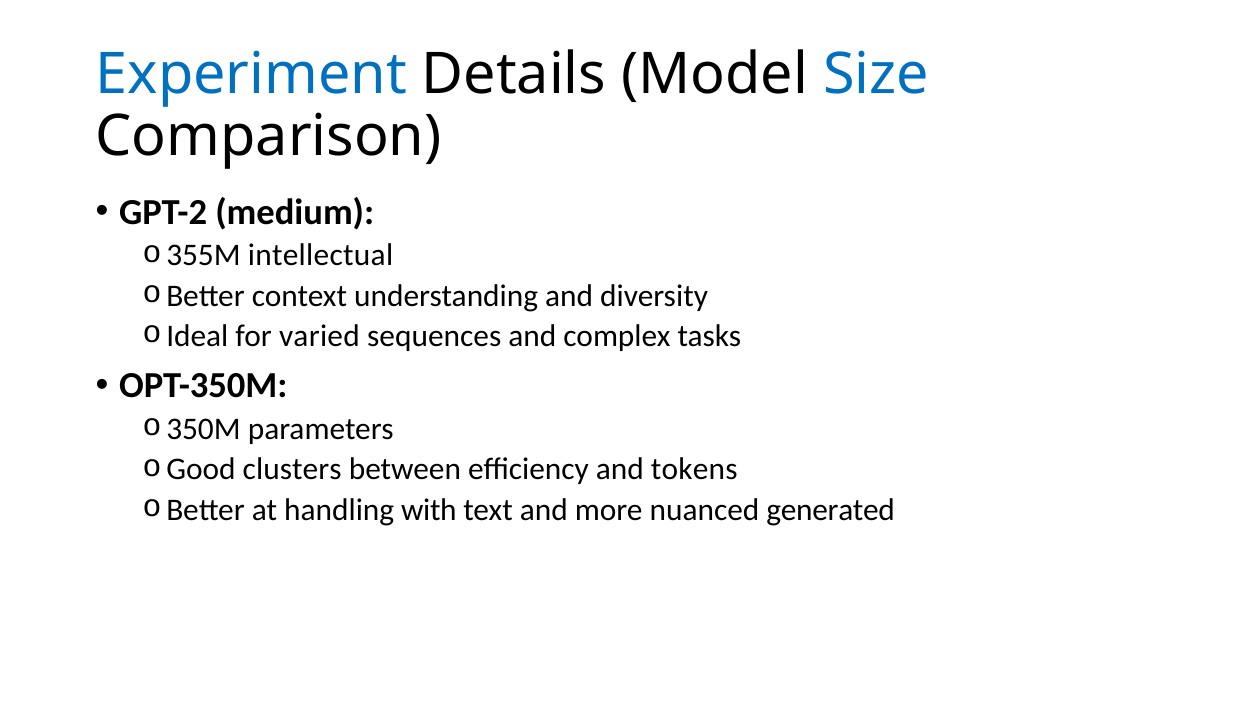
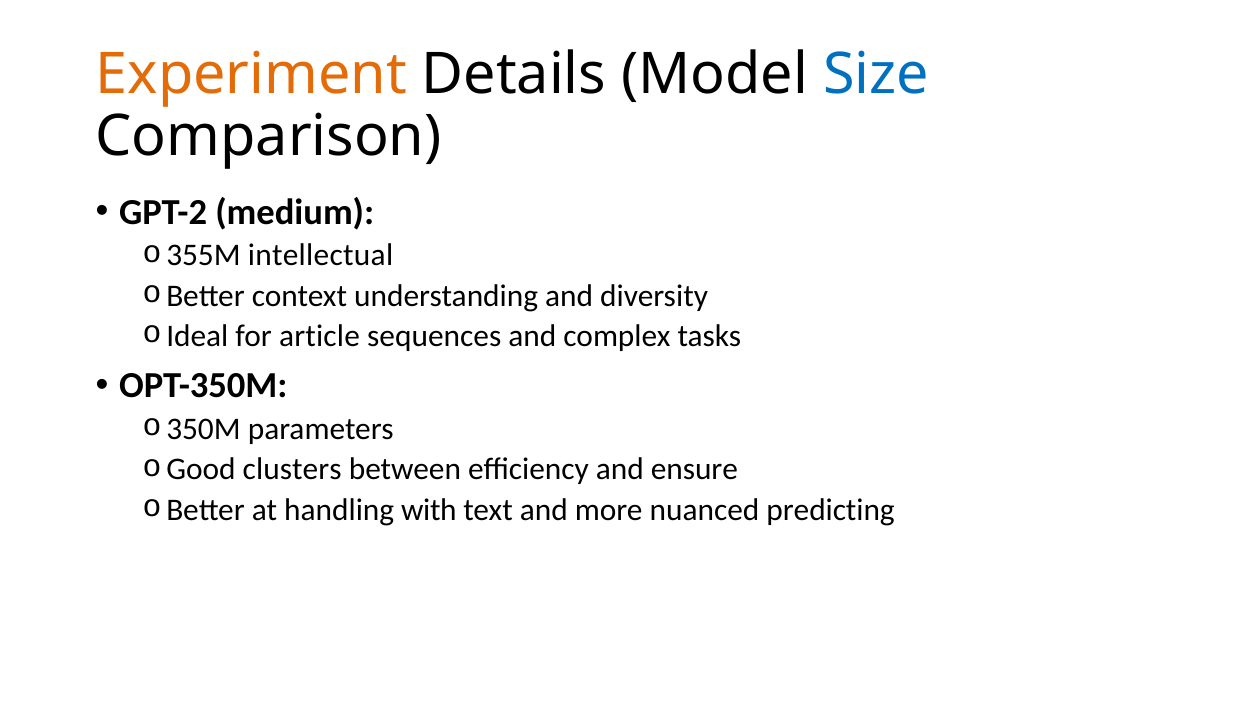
Experiment colour: blue -> orange
varied: varied -> article
tokens: tokens -> ensure
generated: generated -> predicting
